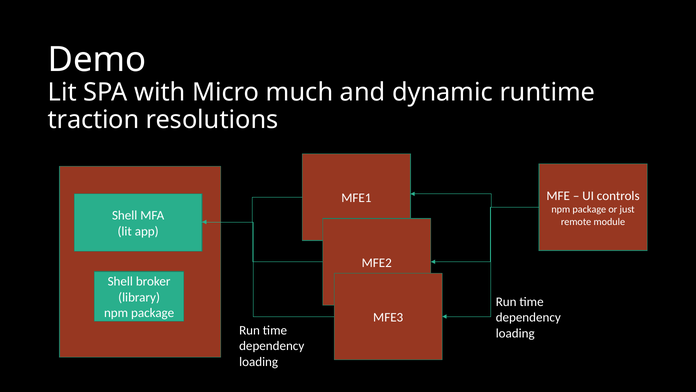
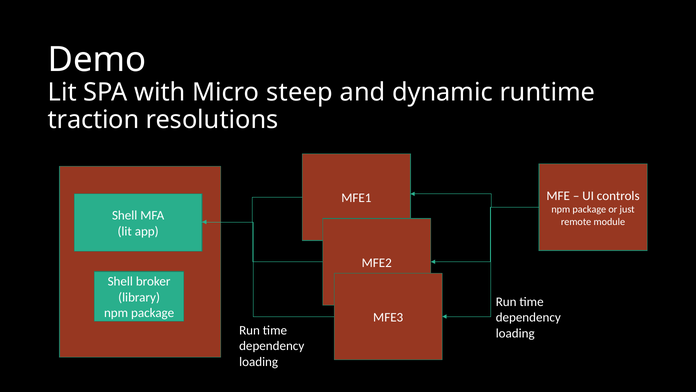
much: much -> steep
